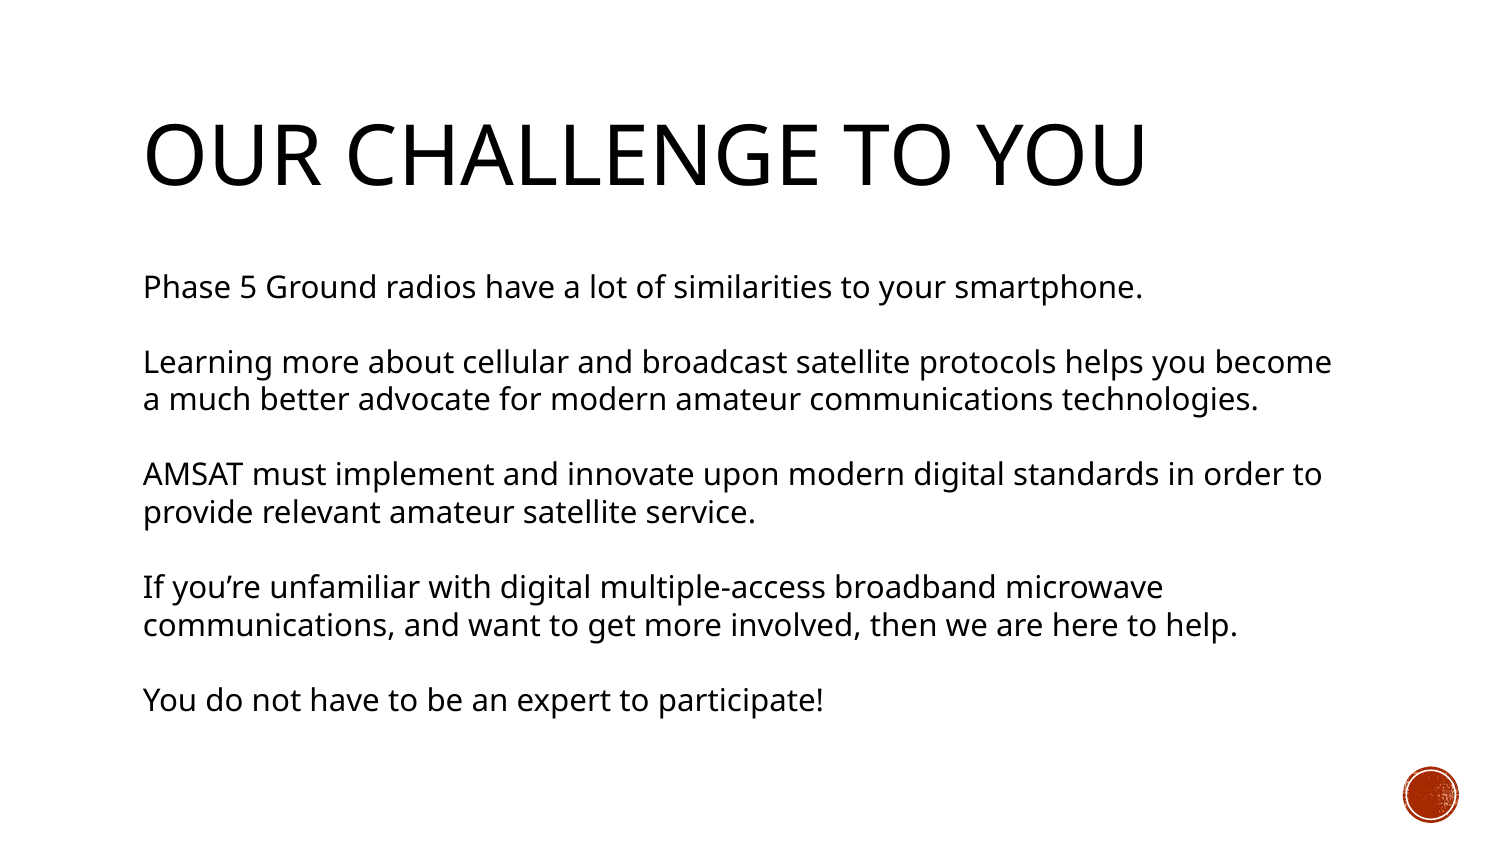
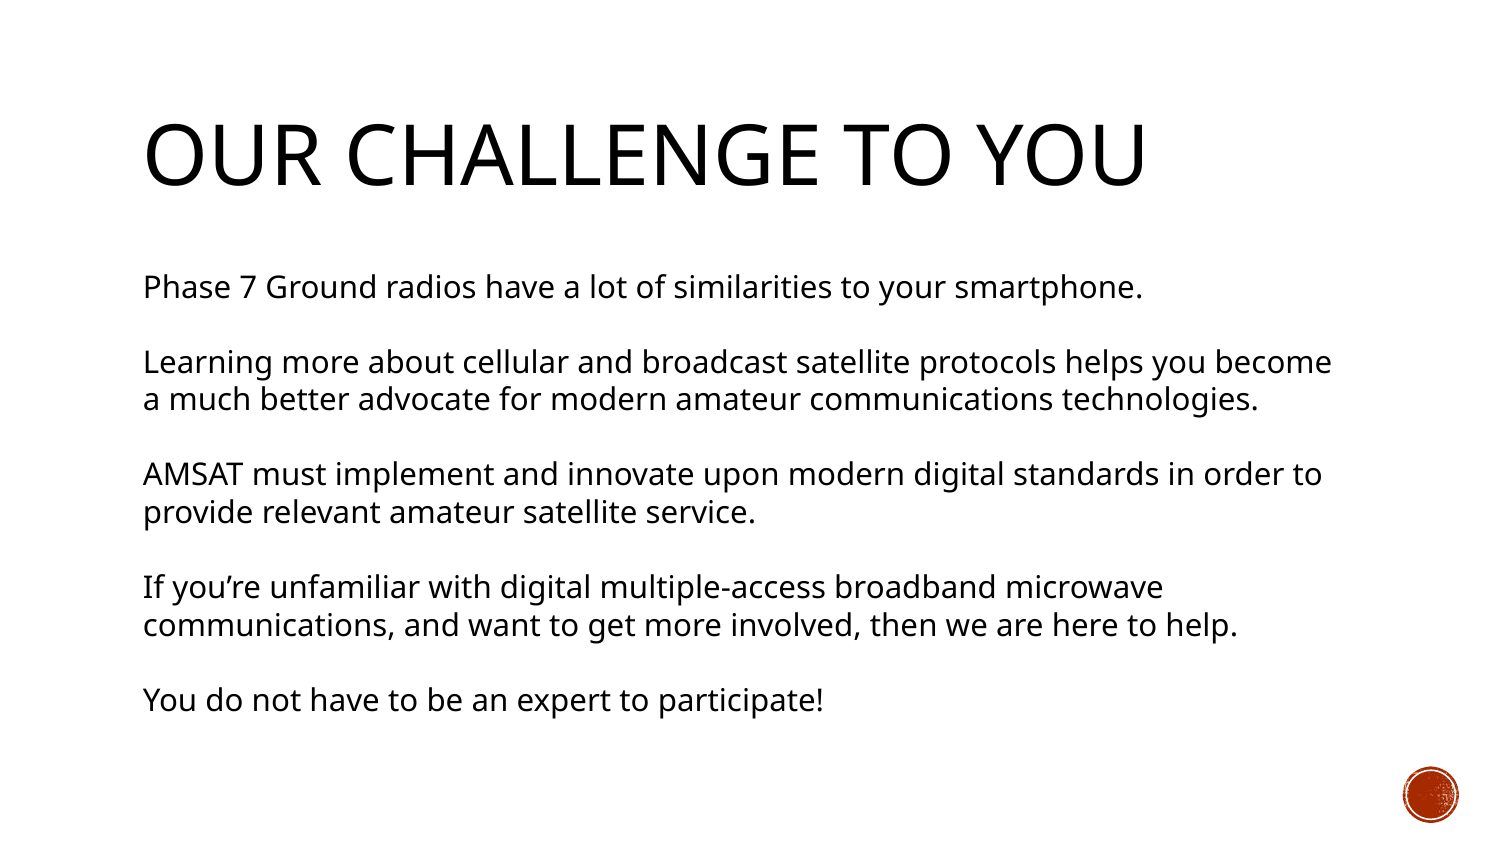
5: 5 -> 7
